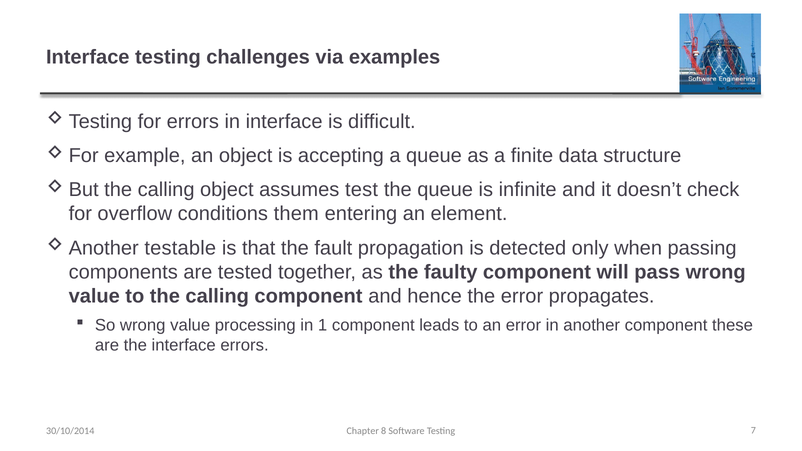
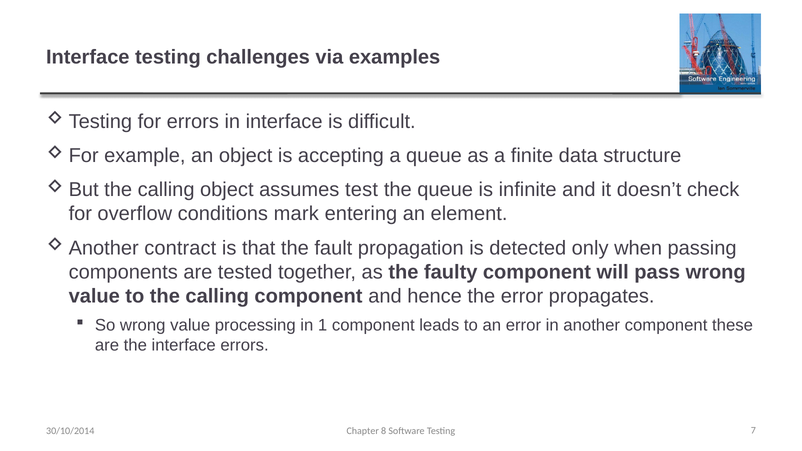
them: them -> mark
testable: testable -> contract
